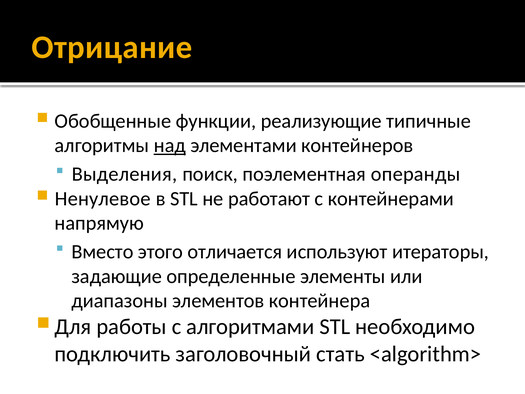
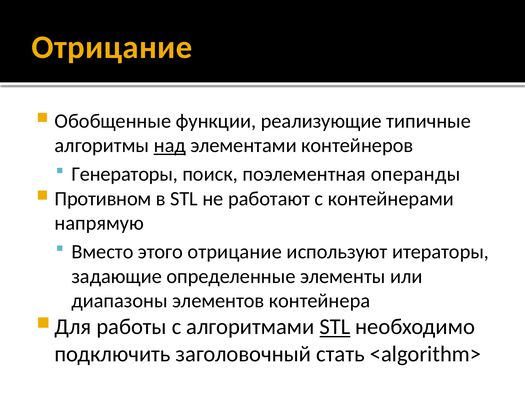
Выделения: Выделения -> Генераторы
Ненулевое: Ненулевое -> Противном
этого отличается: отличается -> отрицание
STL at (335, 327) underline: none -> present
